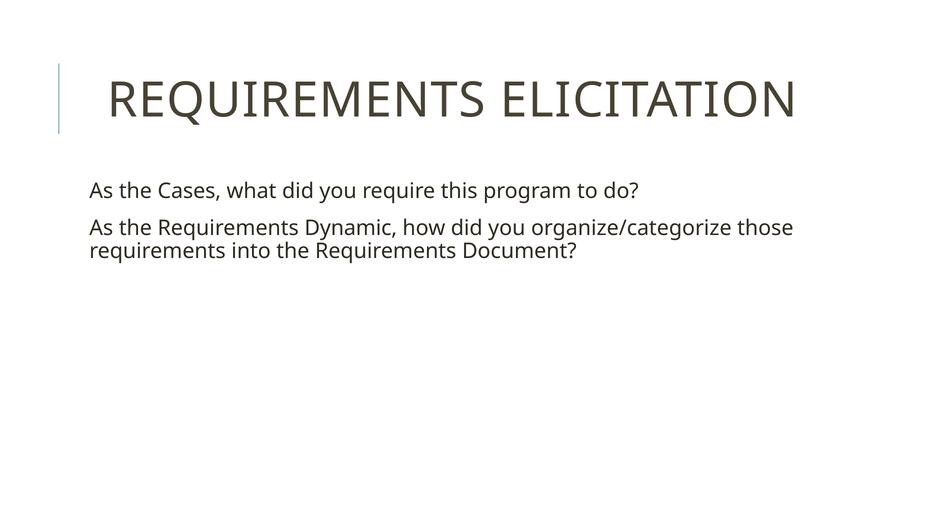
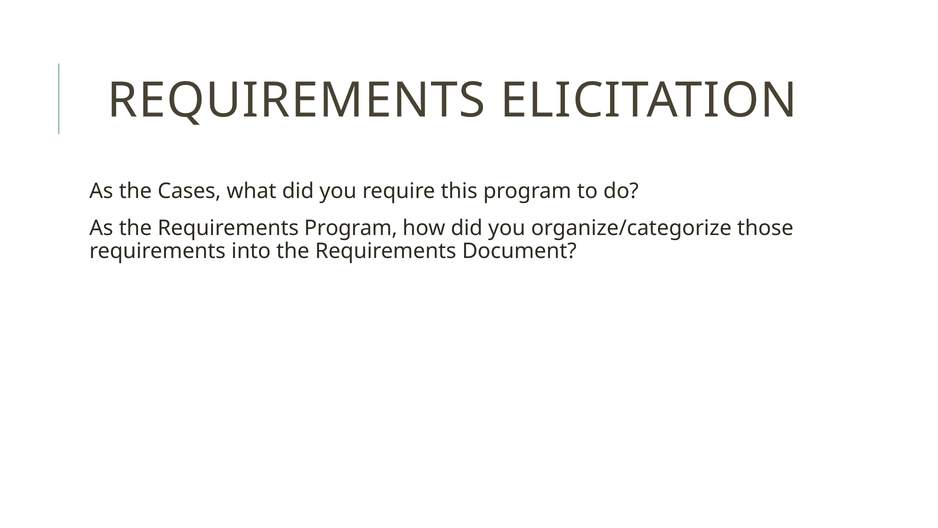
Requirements Dynamic: Dynamic -> Program
